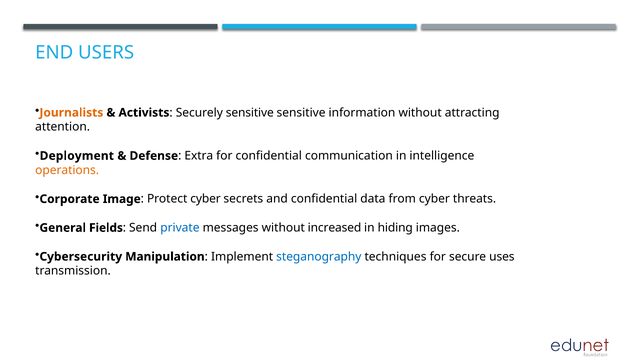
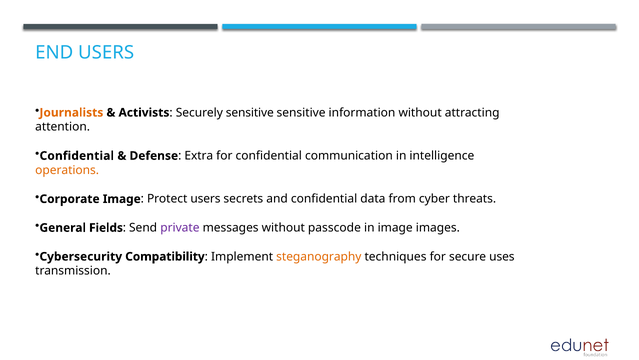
Deployment at (77, 156): Deployment -> Confidential
Protect cyber: cyber -> users
private colour: blue -> purple
increased: increased -> passcode
in hiding: hiding -> image
Manipulation: Manipulation -> Compatibility
steganography colour: blue -> orange
